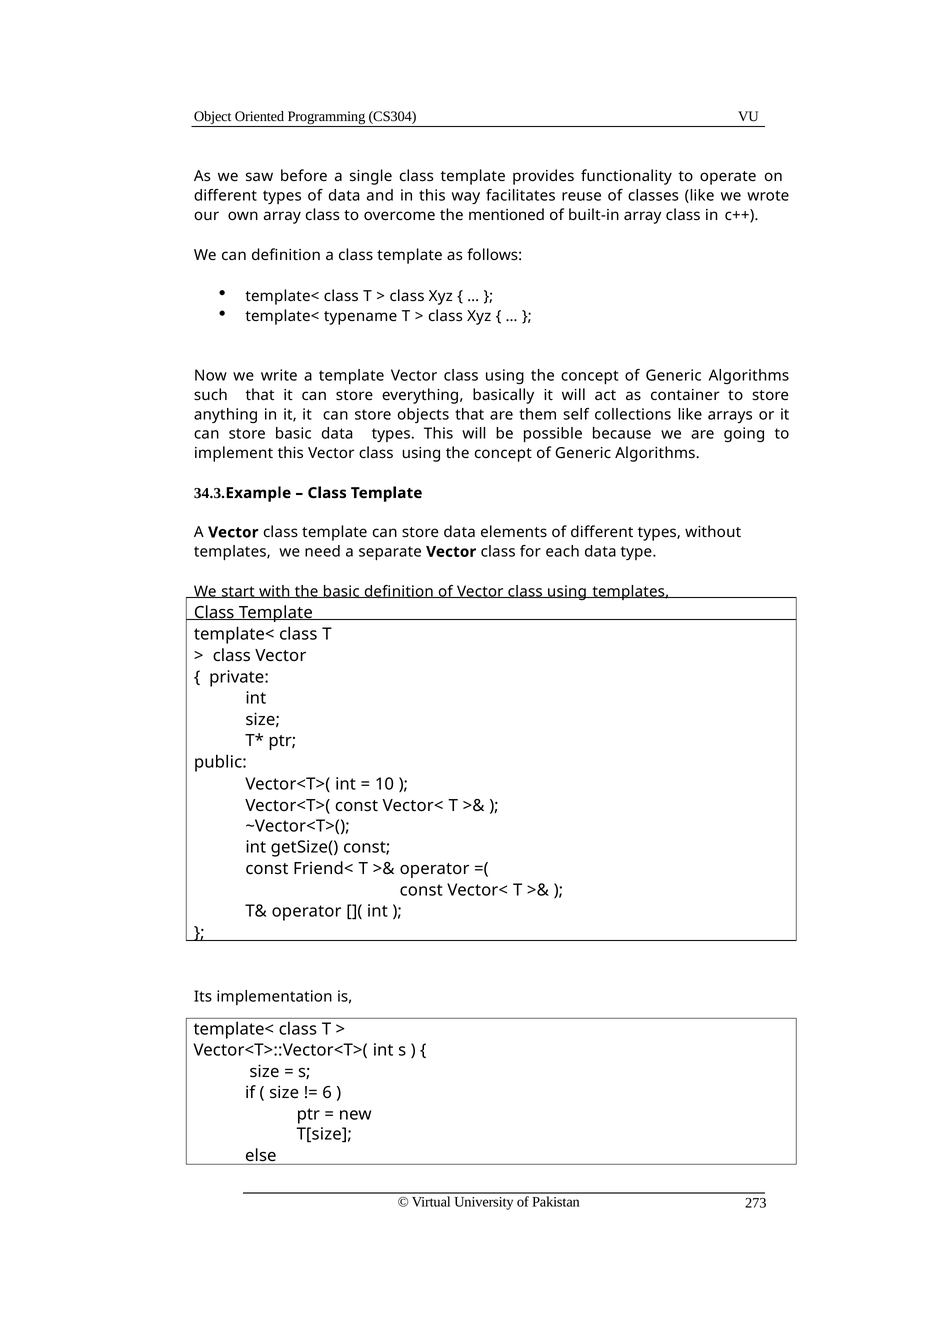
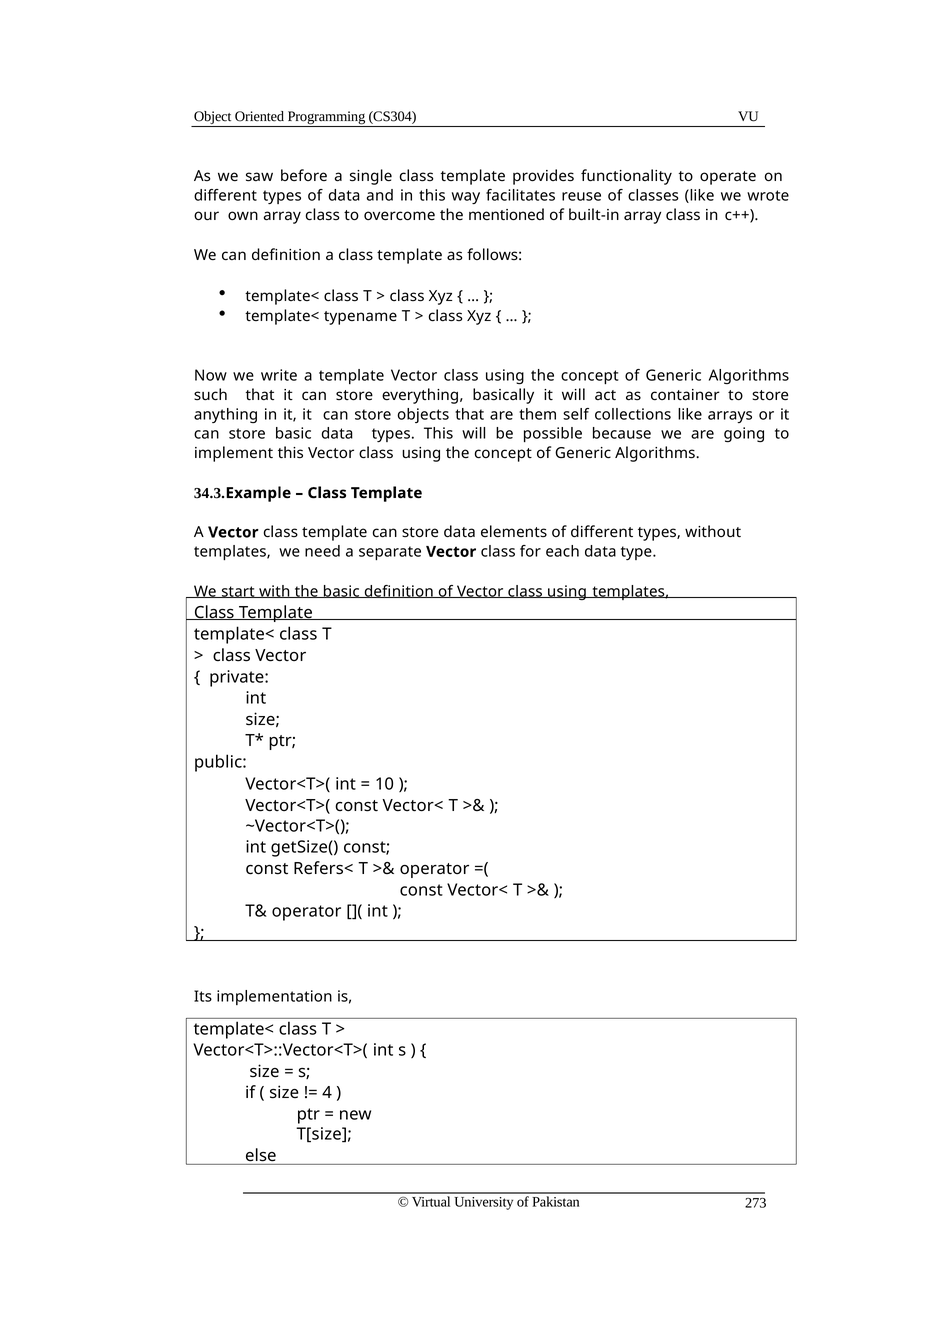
Friend<: Friend< -> Refers<
6: 6 -> 4
